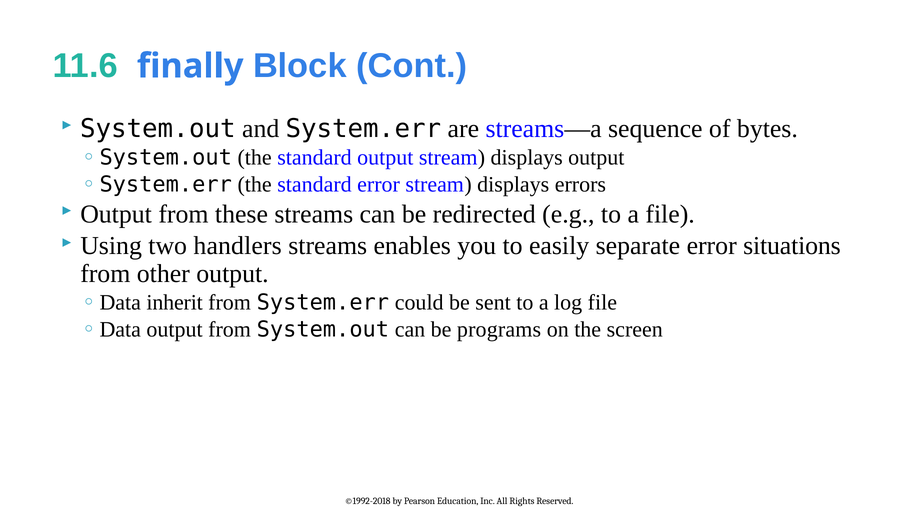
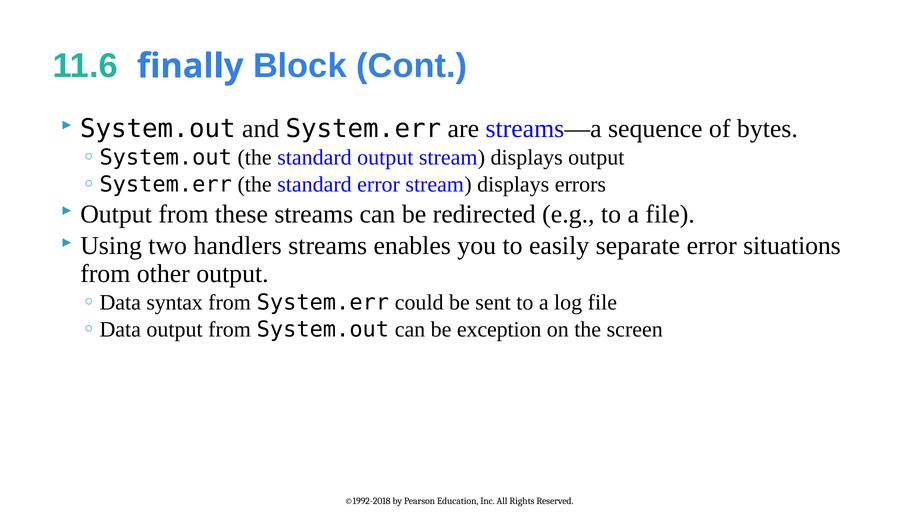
inherit: inherit -> syntax
programs: programs -> exception
